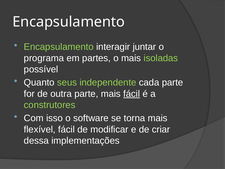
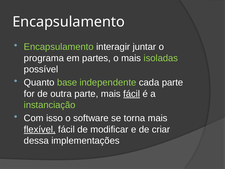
seus: seus -> base
construtores: construtores -> instanciação
flexível underline: none -> present
